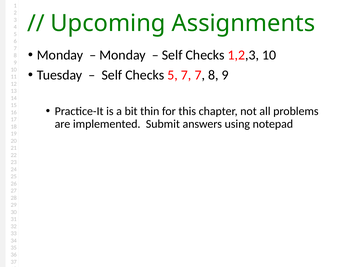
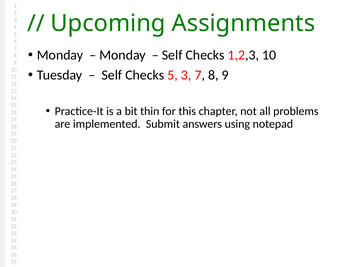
5 7: 7 -> 3
